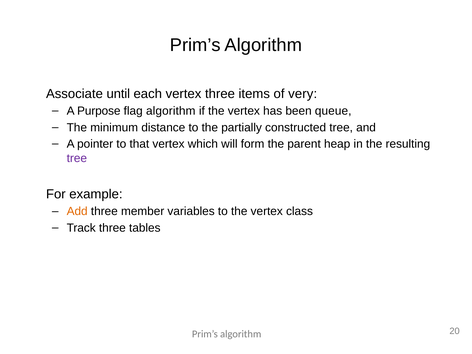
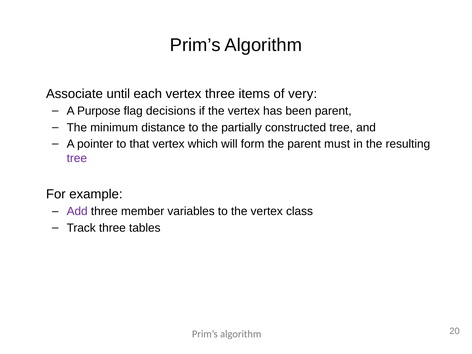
flag algorithm: algorithm -> decisions
been queue: queue -> parent
heap: heap -> must
Add colour: orange -> purple
